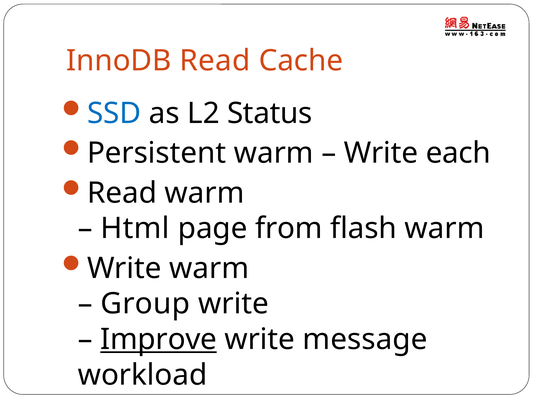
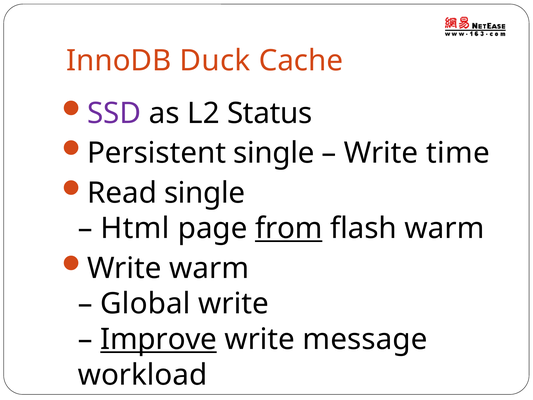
InnoDB Read: Read -> Duck
SSD colour: blue -> purple
Persistent warm: warm -> single
each: each -> time
Read warm: warm -> single
from underline: none -> present
Group: Group -> Global
